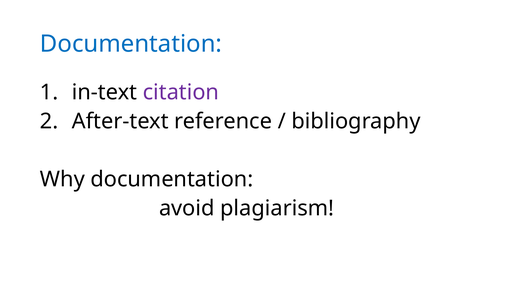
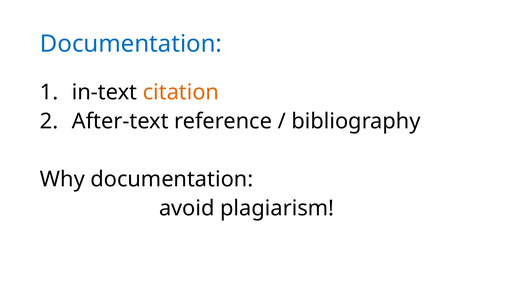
citation colour: purple -> orange
